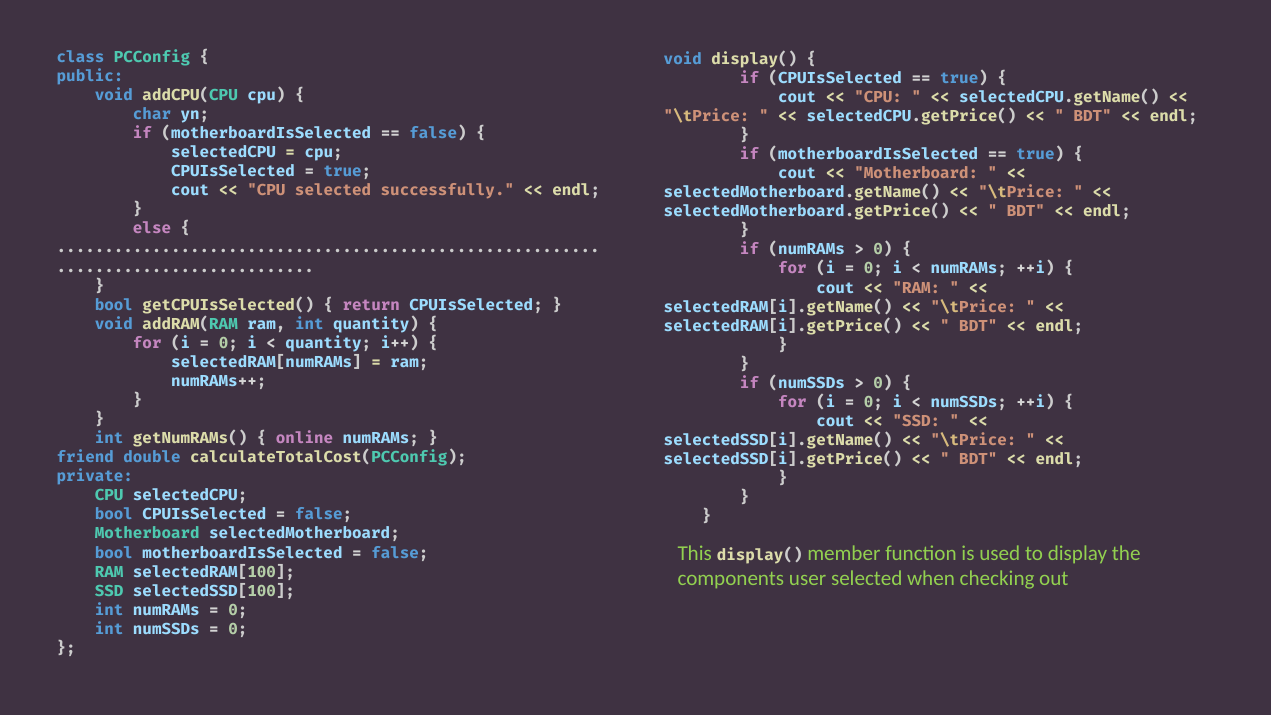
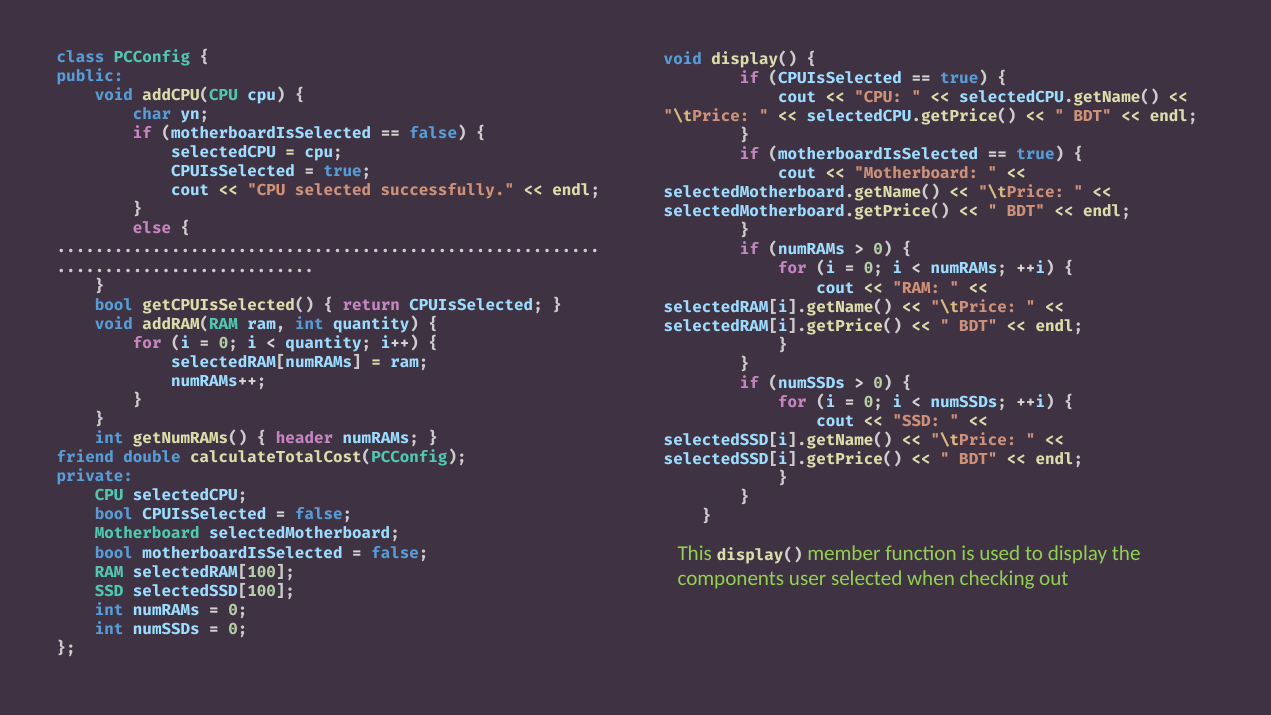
online: online -> header
